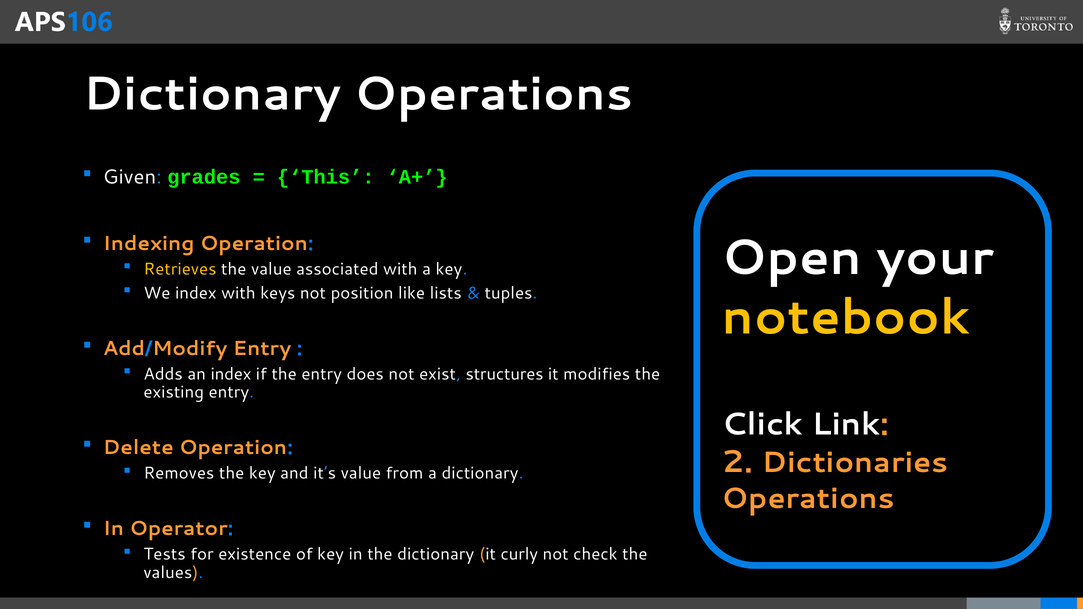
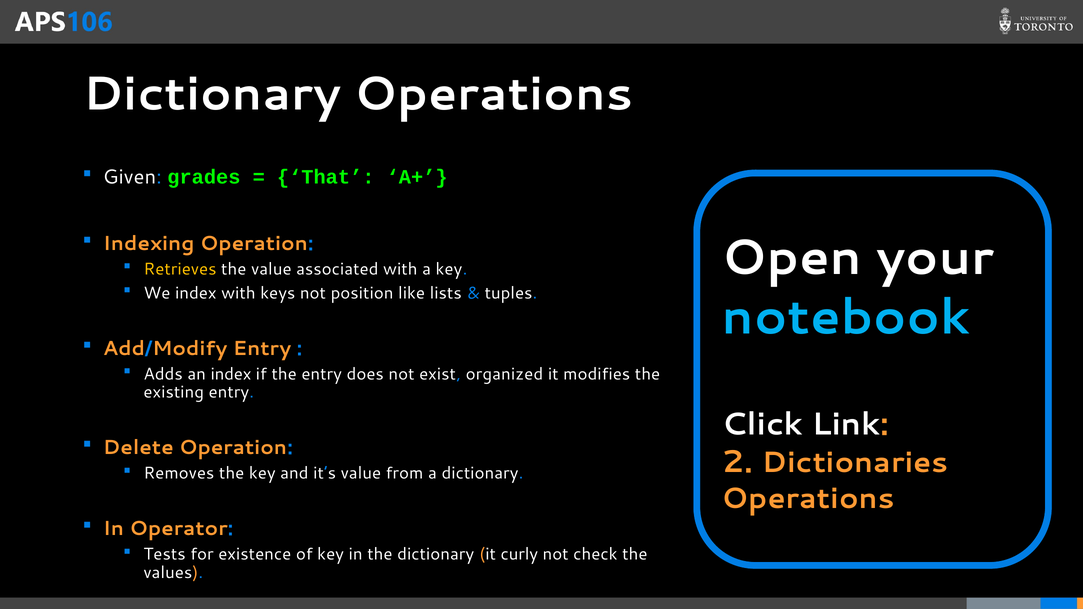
This: This -> That
notebook colour: yellow -> light blue
structures: structures -> organized
